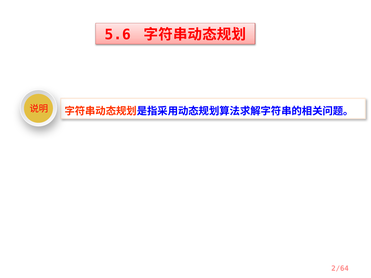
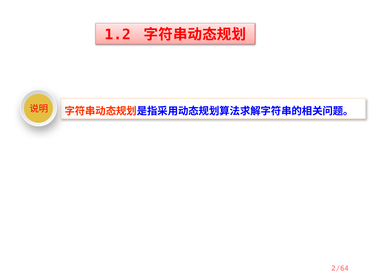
5.6: 5.6 -> 1.2
